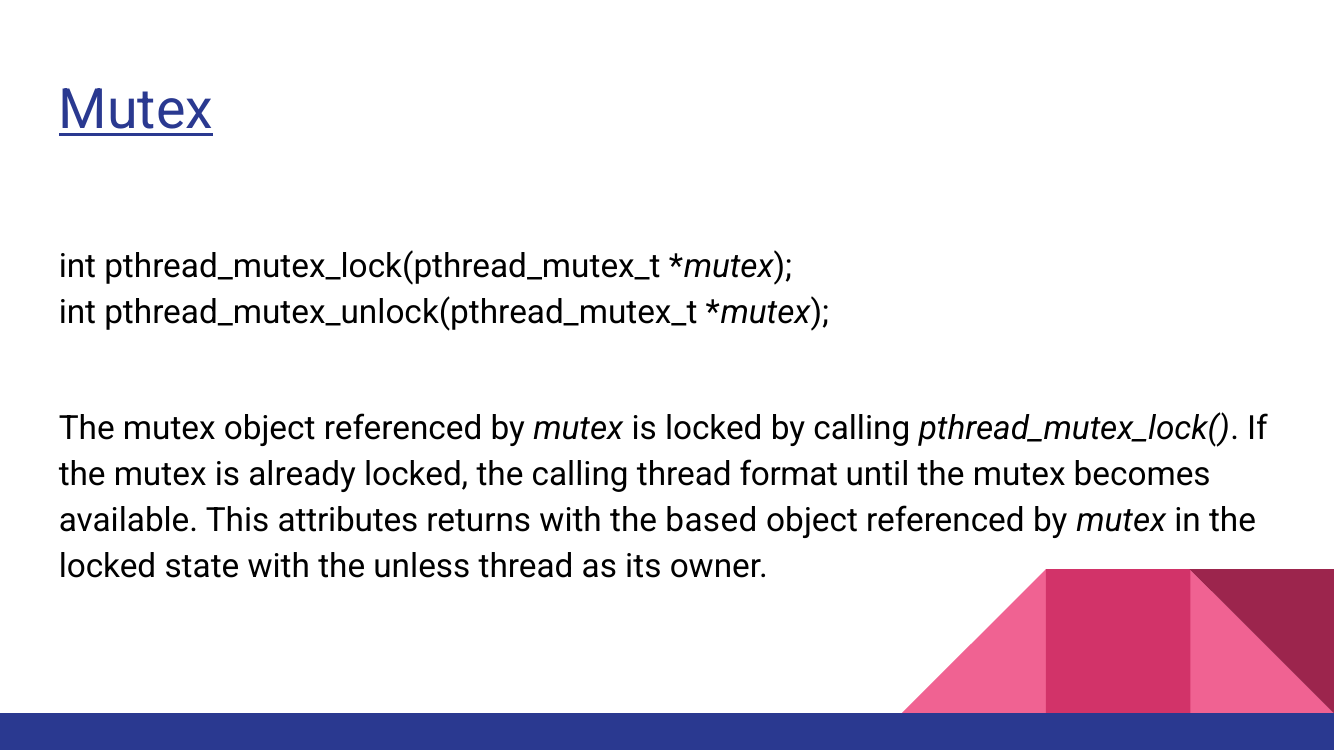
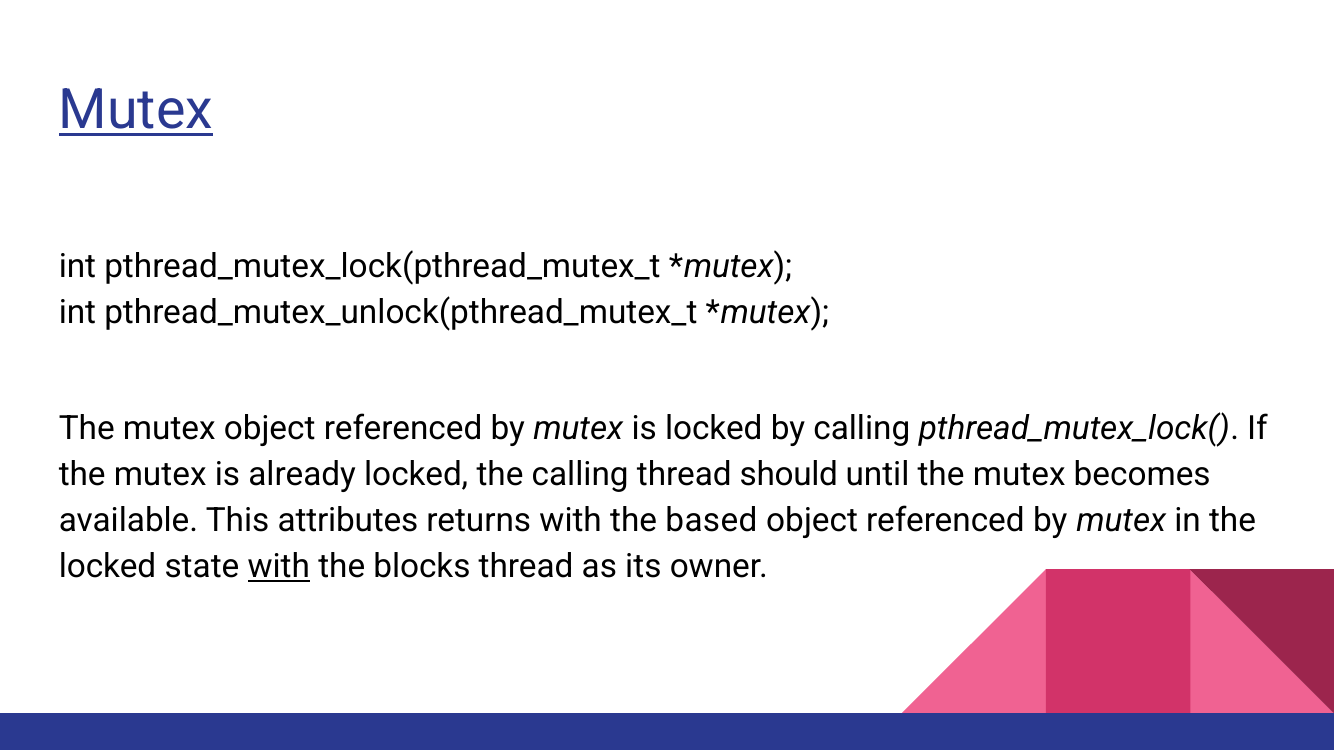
format: format -> should
with at (279, 567) underline: none -> present
unless: unless -> blocks
